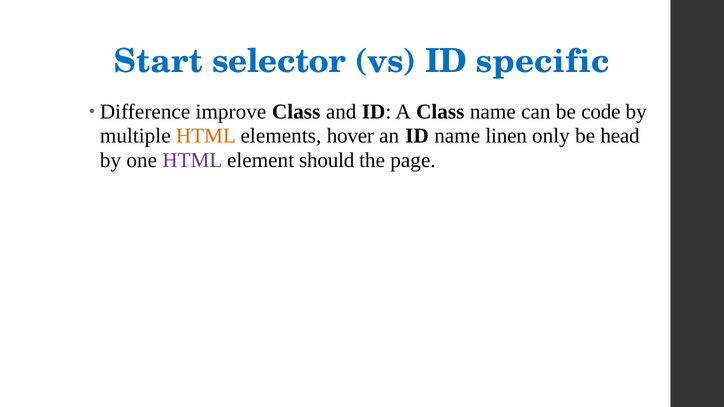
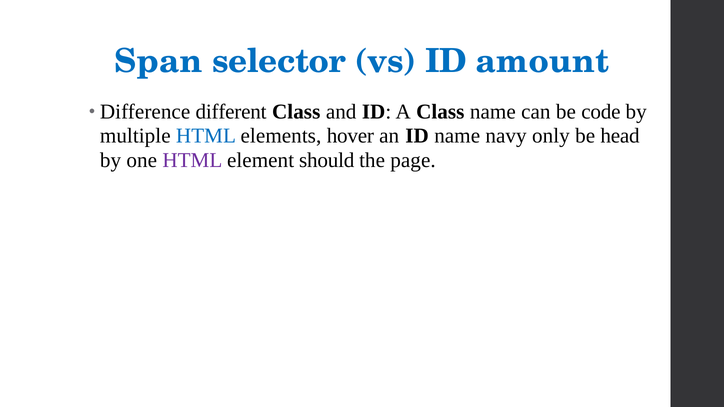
Start: Start -> Span
specific: specific -> amount
improve: improve -> different
HTML at (206, 136) colour: orange -> blue
linen: linen -> navy
